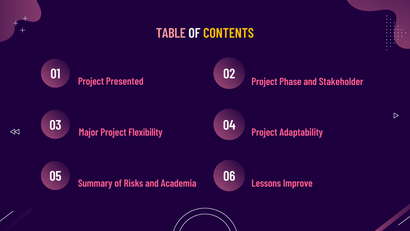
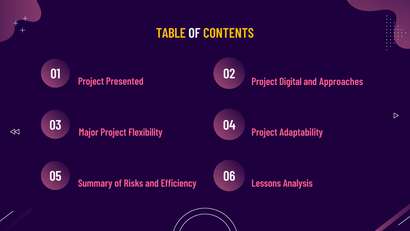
TABLE colour: pink -> yellow
Phase: Phase -> Digital
Stakeholder: Stakeholder -> Approaches
Academia: Academia -> Efficiency
Improve: Improve -> Analysis
